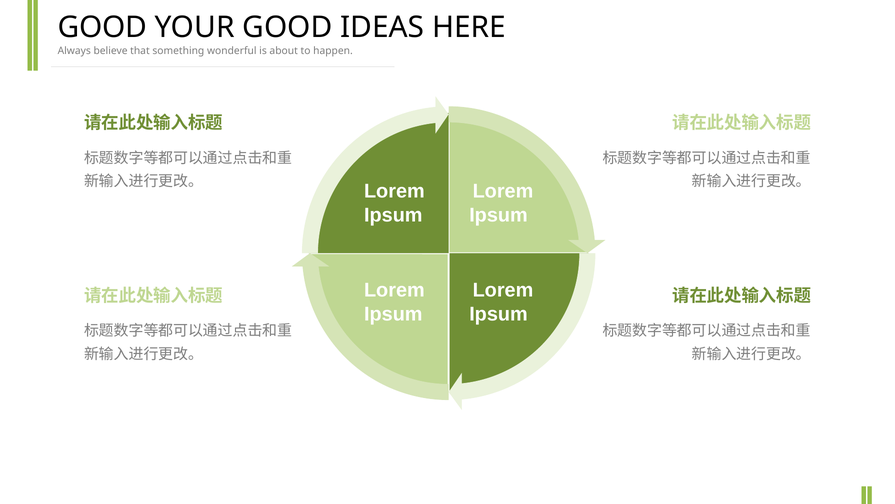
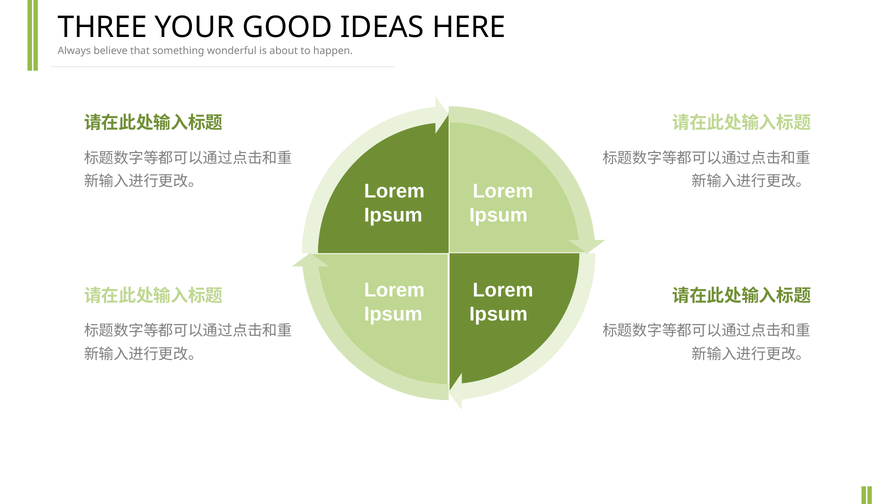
GOOD at (102, 28): GOOD -> THREE
